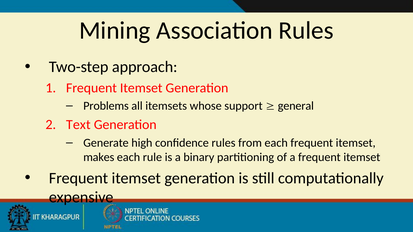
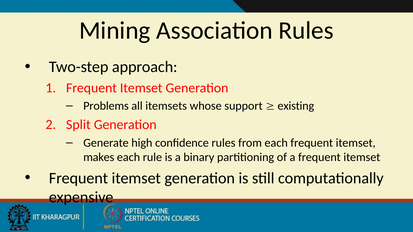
general: general -> existing
Text: Text -> Split
